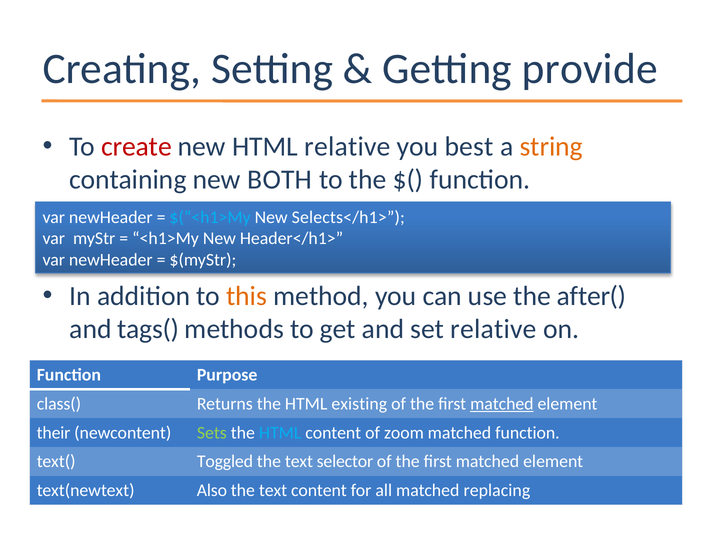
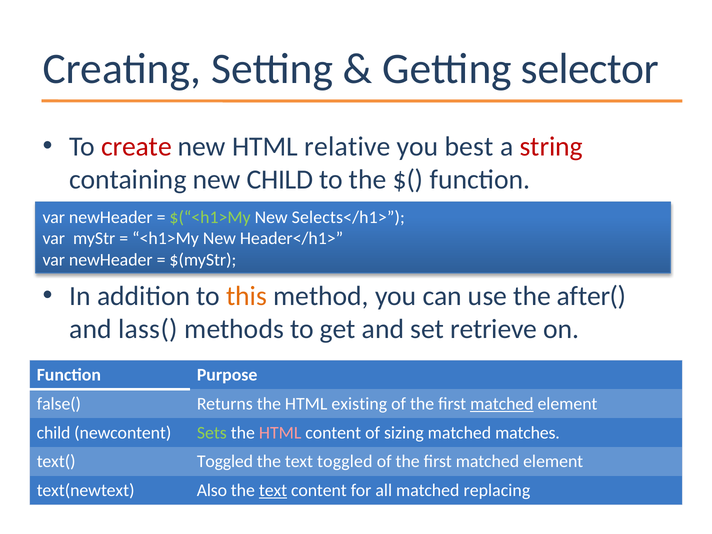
provide: provide -> selector
string colour: orange -> red
new BOTH: BOTH -> CHILD
$(“<h1>My colour: light blue -> light green
tags(: tags( -> lass(
set relative: relative -> retrieve
class(: class( -> false(
their at (54, 433): their -> child
HTML at (280, 433) colour: light blue -> pink
zoom: zoom -> sizing
matched function: function -> matches
text selector: selector -> toggled
text at (273, 490) underline: none -> present
